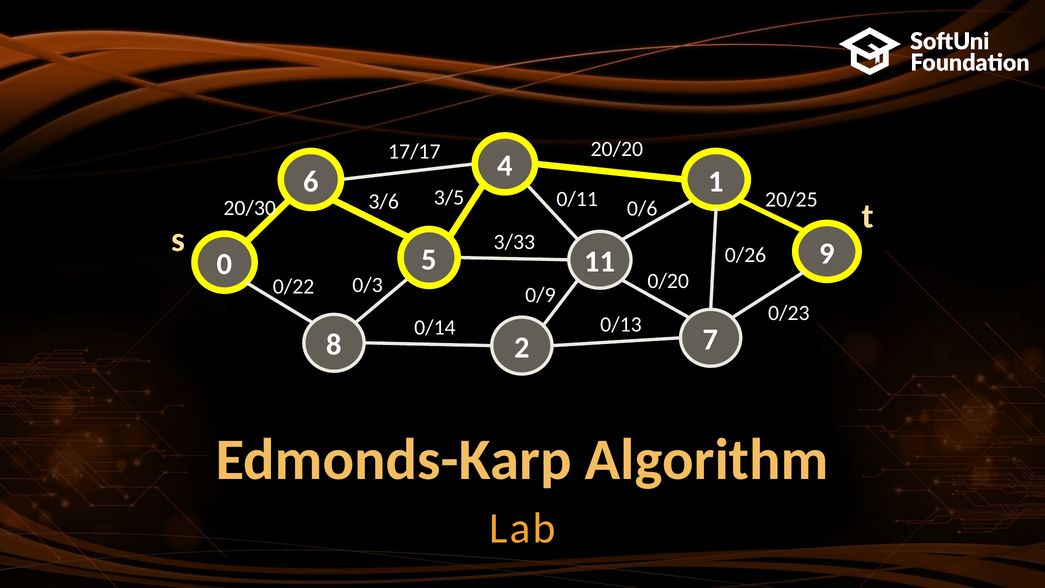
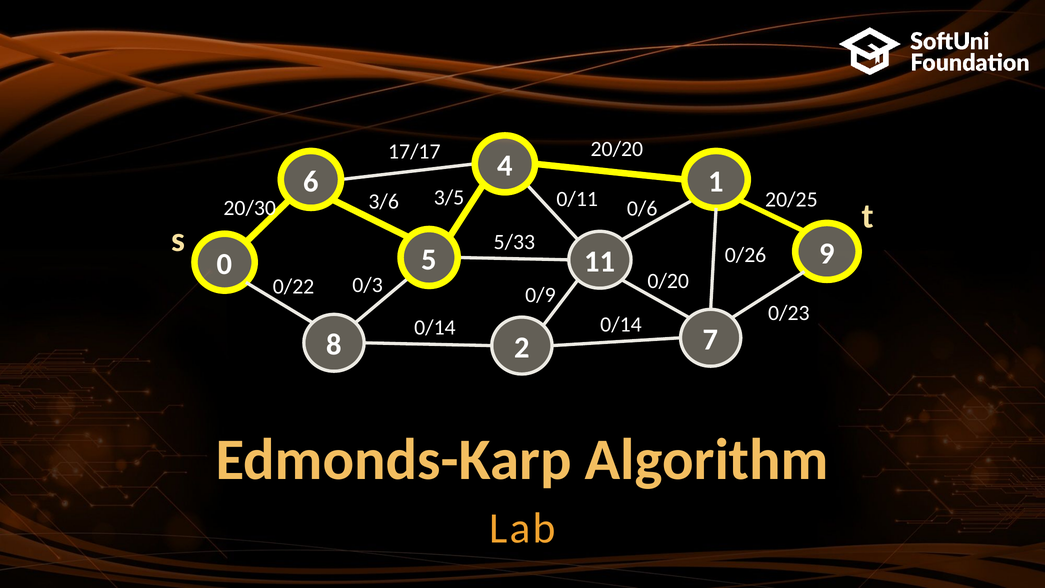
3/33: 3/33 -> 5/33
0/14 0/13: 0/13 -> 0/14
